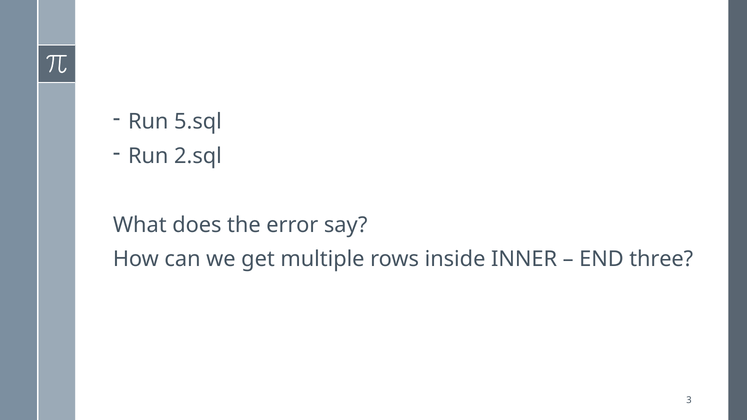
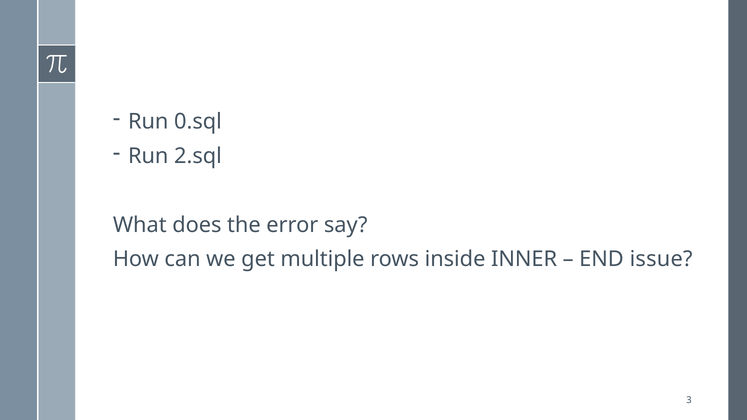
5.sql: 5.sql -> 0.sql
three: three -> issue
